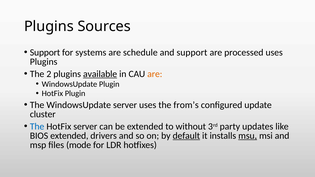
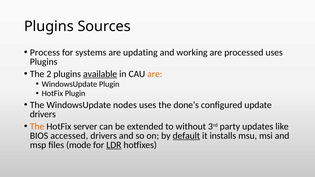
Support at (45, 53): Support -> Process
schedule: schedule -> updating
and support: support -> working
WindowsUpdate server: server -> nodes
from’s: from’s -> done’s
cluster at (43, 114): cluster -> drivers
The at (37, 127) colour: blue -> orange
BIOS extended: extended -> accessed
msu underline: present -> none
LDR underline: none -> present
